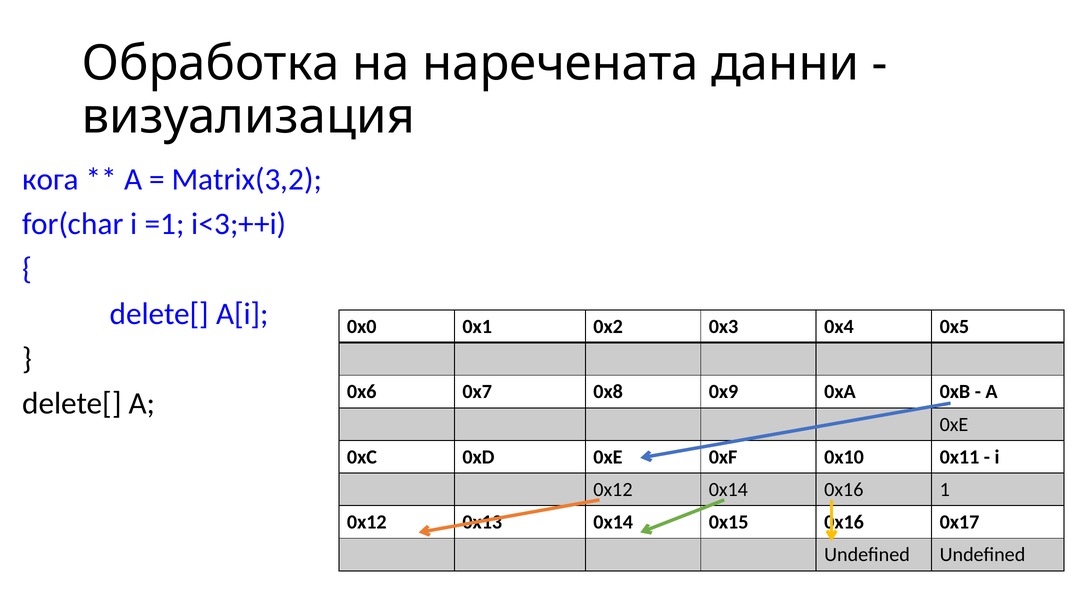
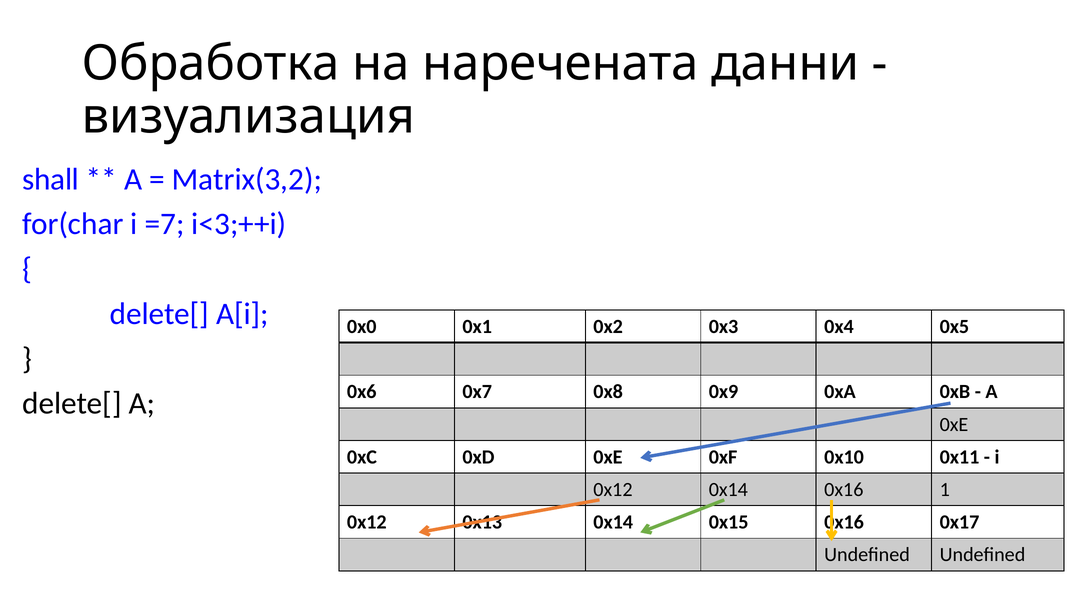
кога: кога -> shall
=1: =1 -> =7
